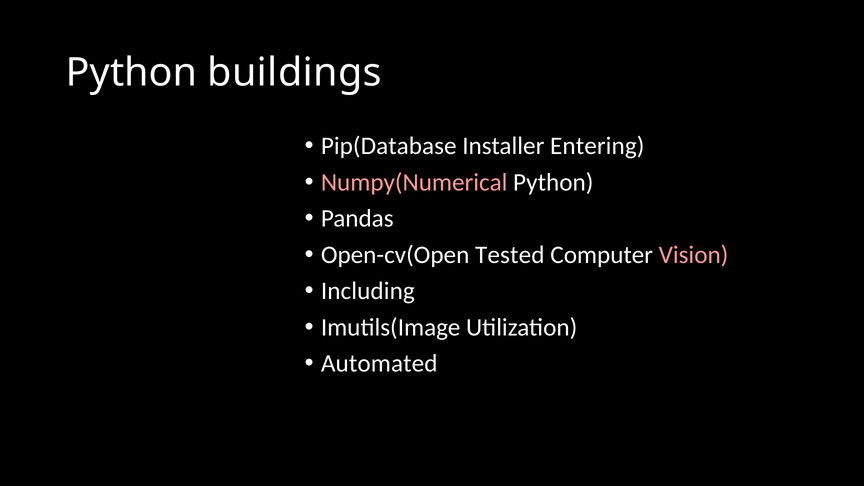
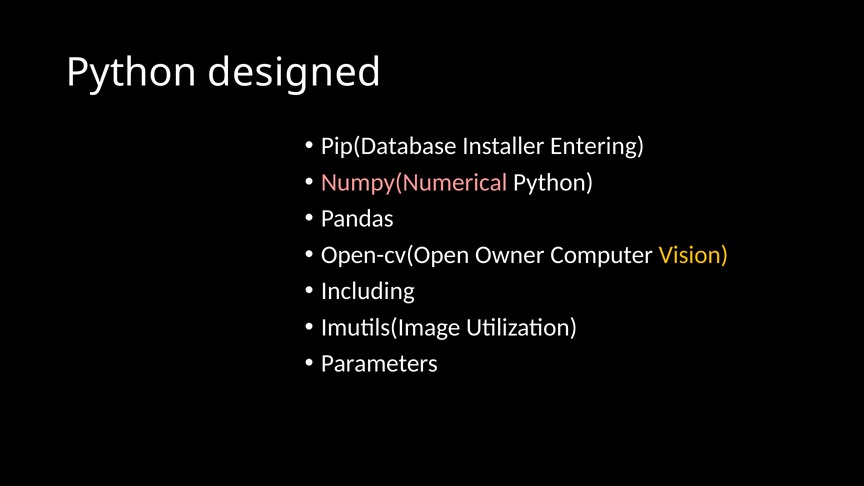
buildings: buildings -> designed
Tested: Tested -> Owner
Vision colour: pink -> yellow
Automated: Automated -> Parameters
